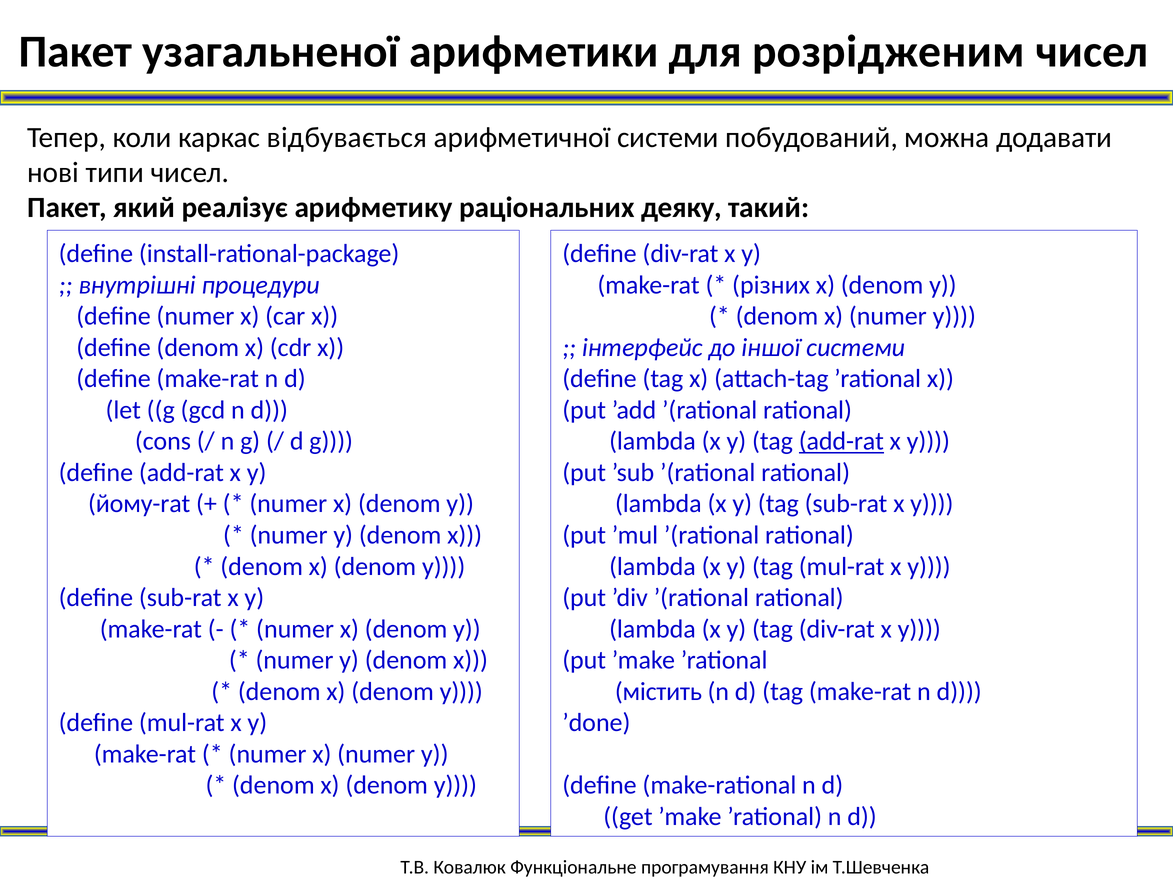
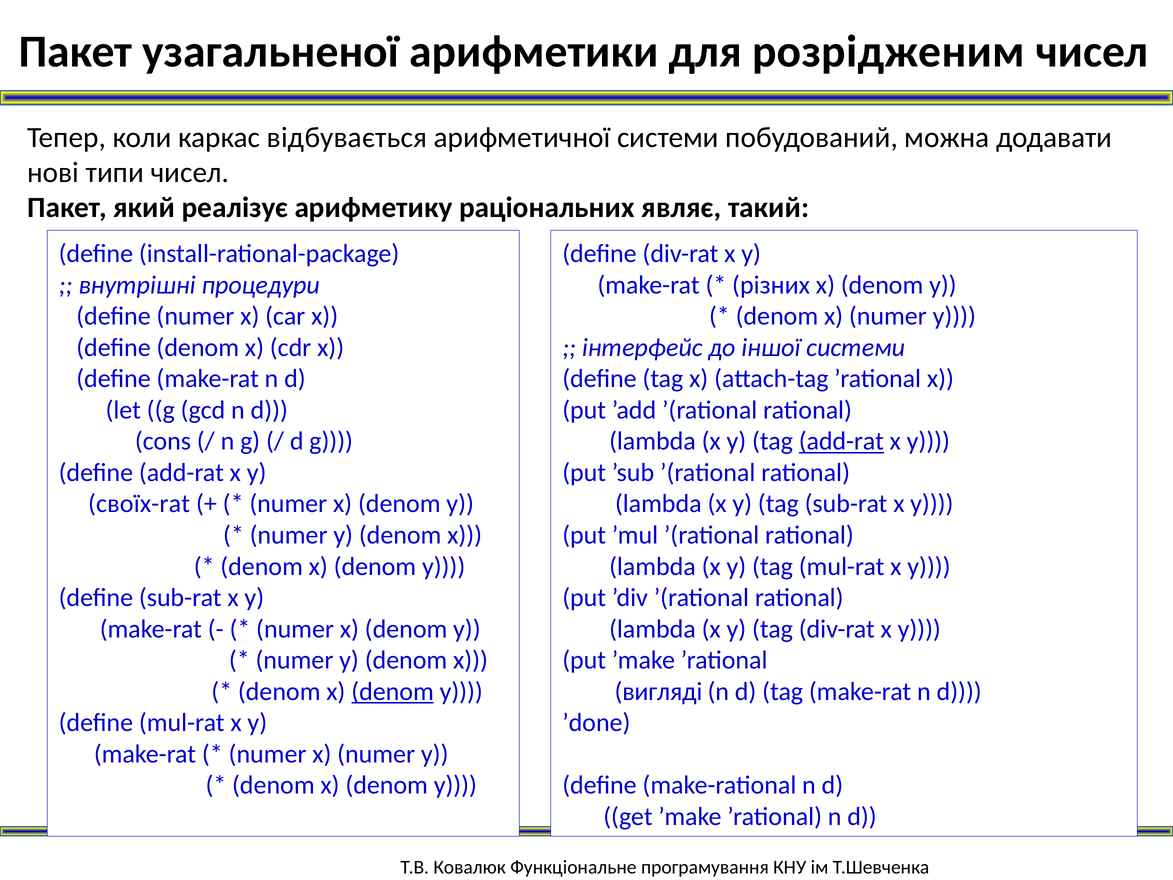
деяку: деяку -> являє
йому-rat: йому-rat -> своїх-rat
denom at (393, 691) underline: none -> present
містить: містить -> вигляді
